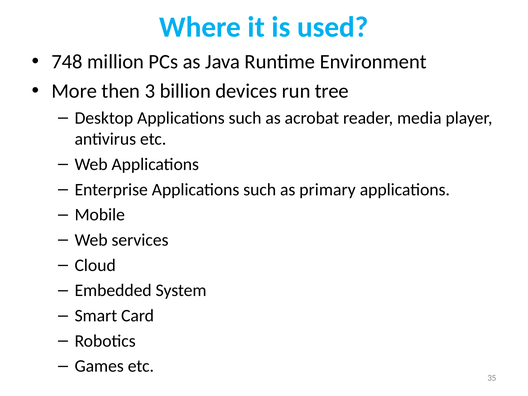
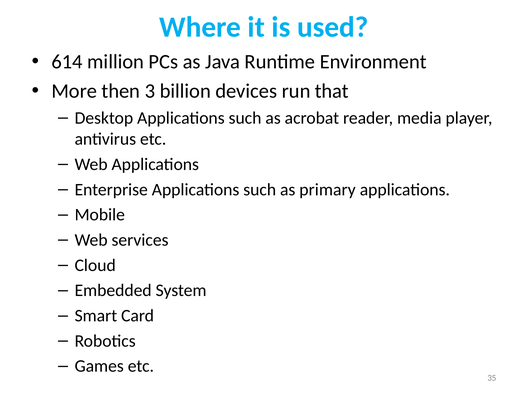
748: 748 -> 614
tree: tree -> that
